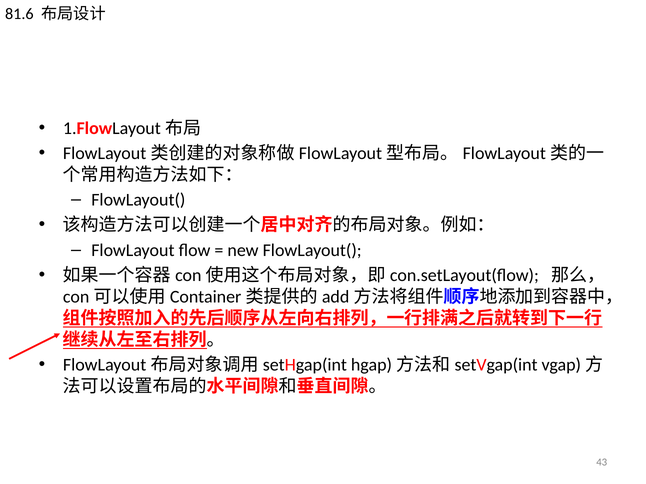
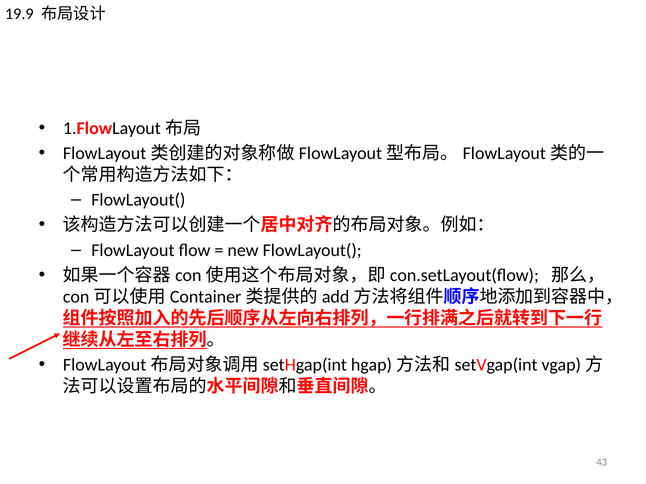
81.6: 81.6 -> 19.9
